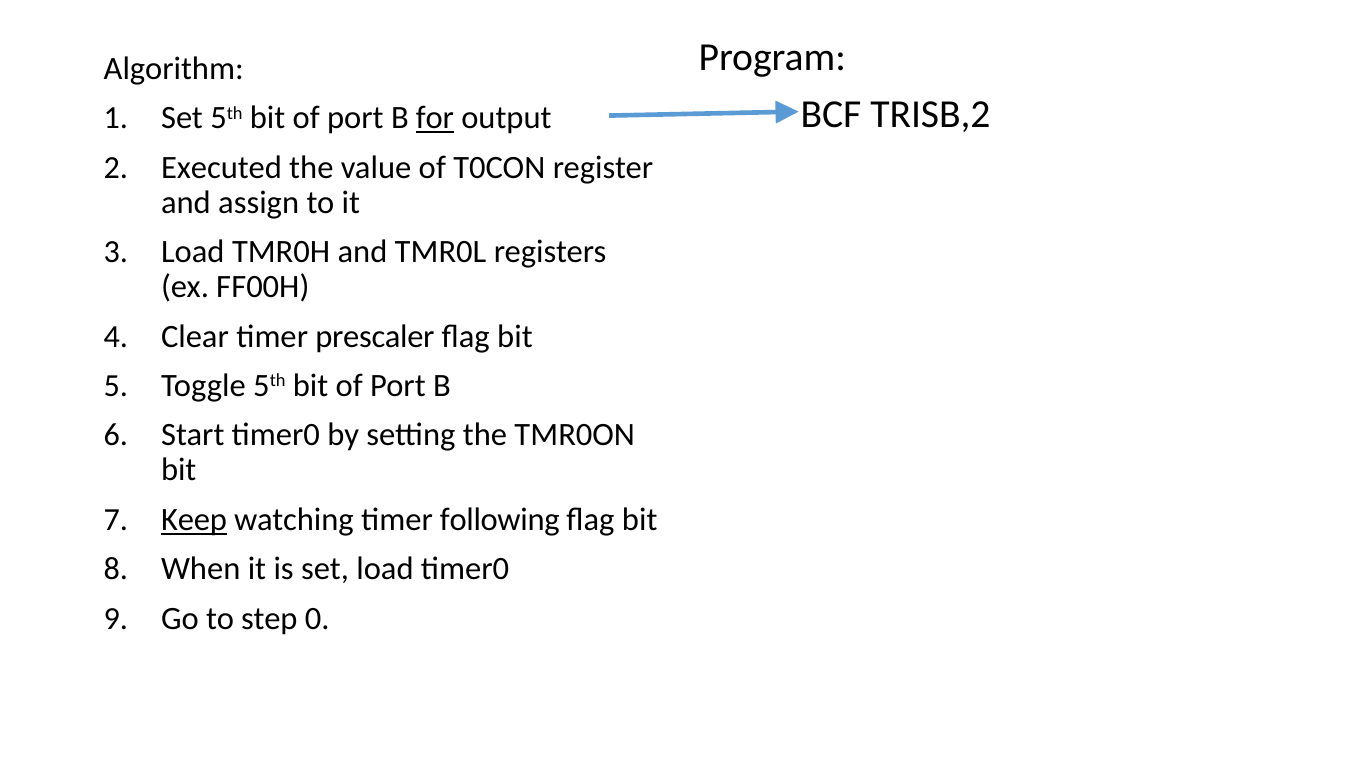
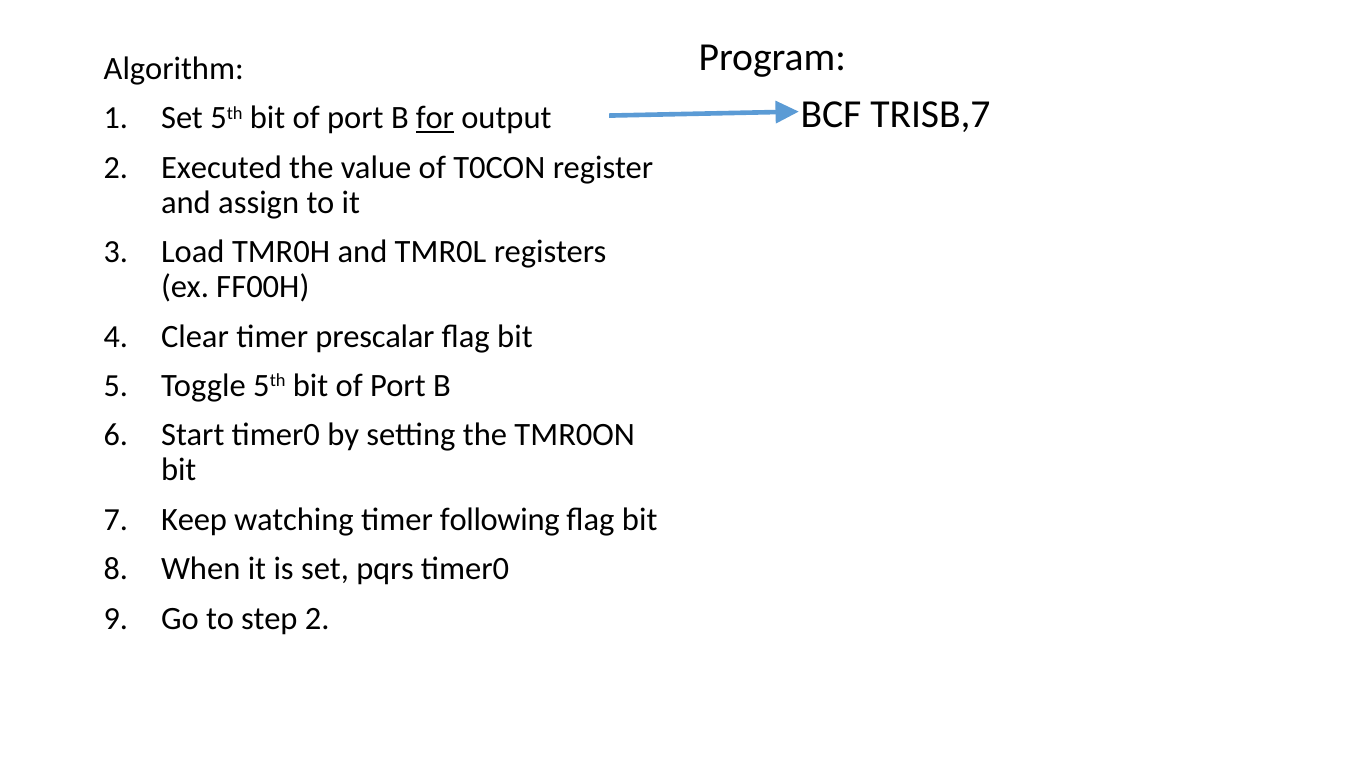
TRISB,2: TRISB,2 -> TRISB,7
prescaler: prescaler -> prescalar
Keep underline: present -> none
set load: load -> pqrs
step 0: 0 -> 2
